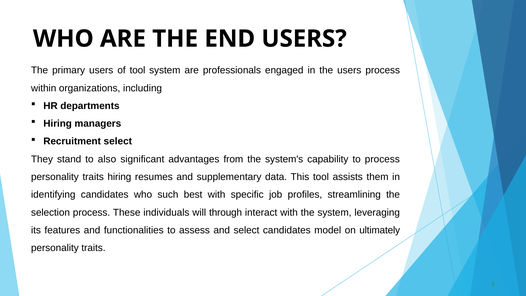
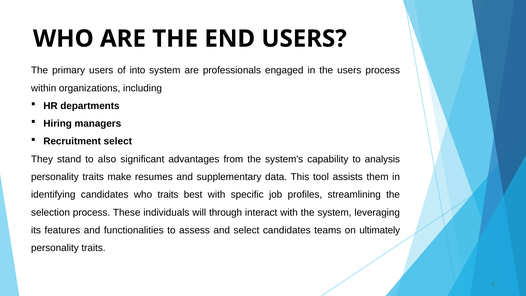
of tool: tool -> into
to process: process -> analysis
traits hiring: hiring -> make
who such: such -> traits
model: model -> teams
